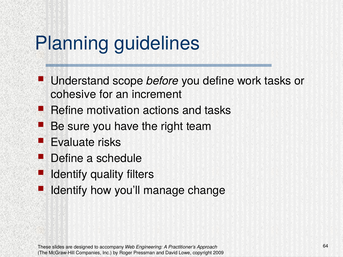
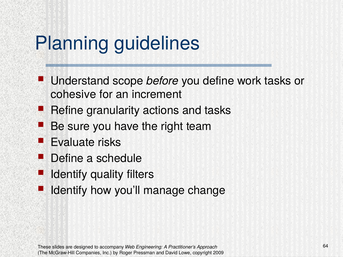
motivation: motivation -> granularity
